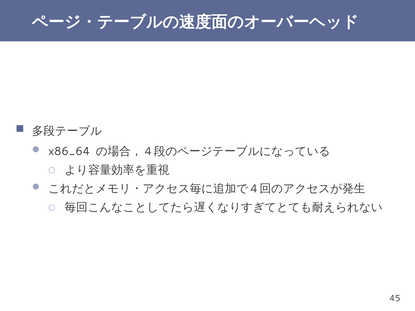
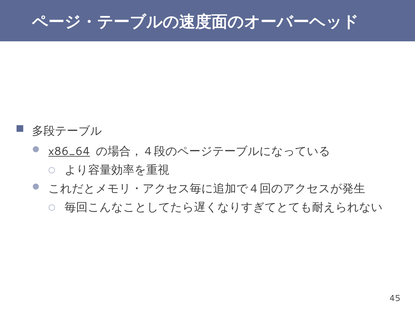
x86_64 underline: none -> present
